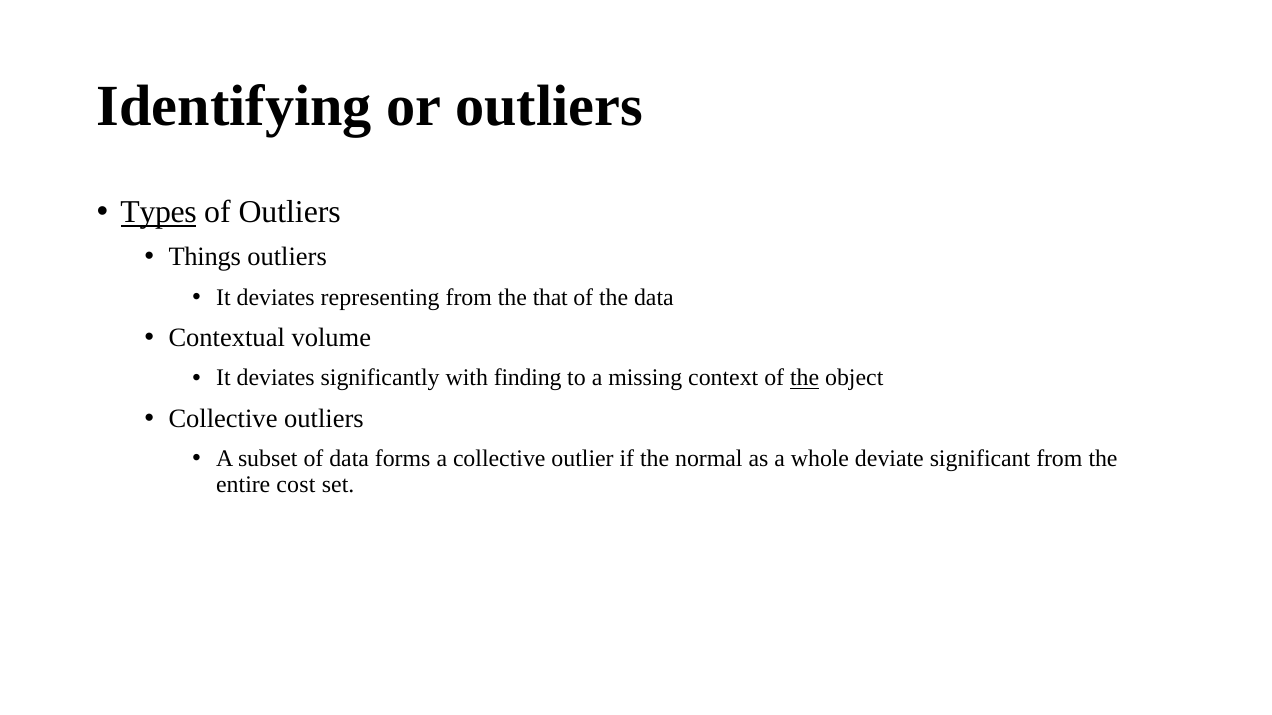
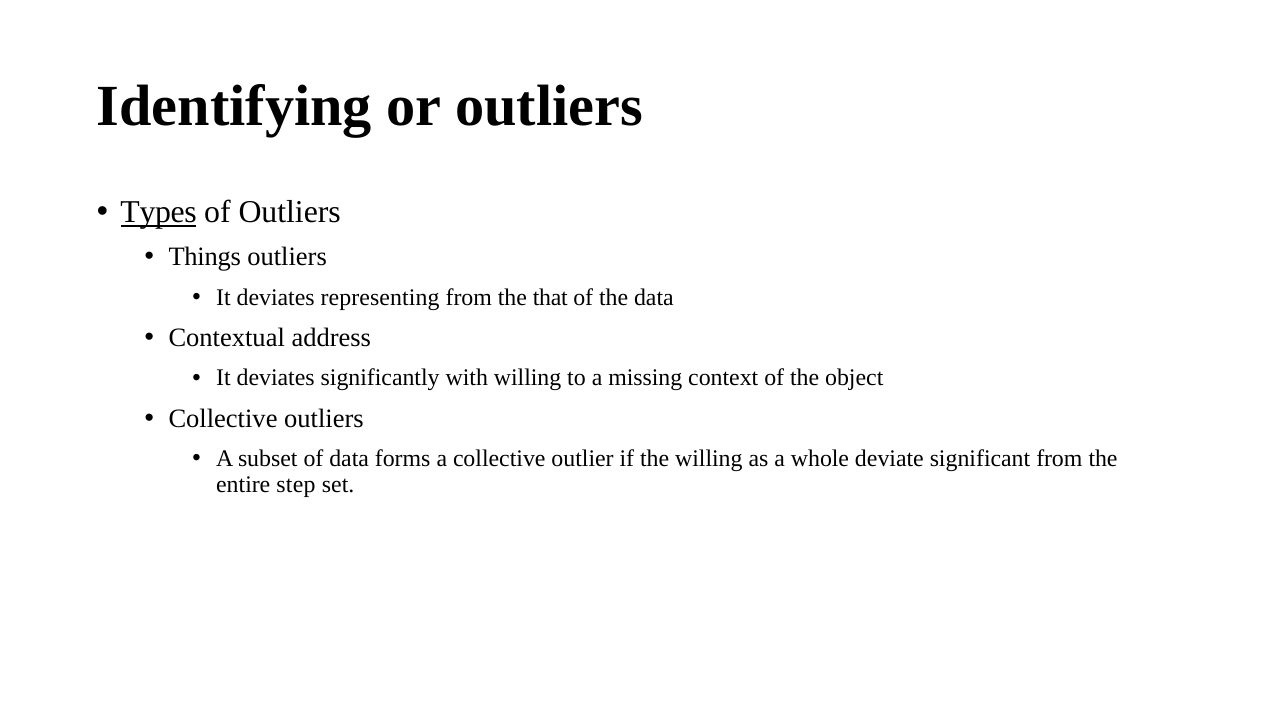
volume: volume -> address
with finding: finding -> willing
the at (805, 378) underline: present -> none
the normal: normal -> willing
cost: cost -> step
